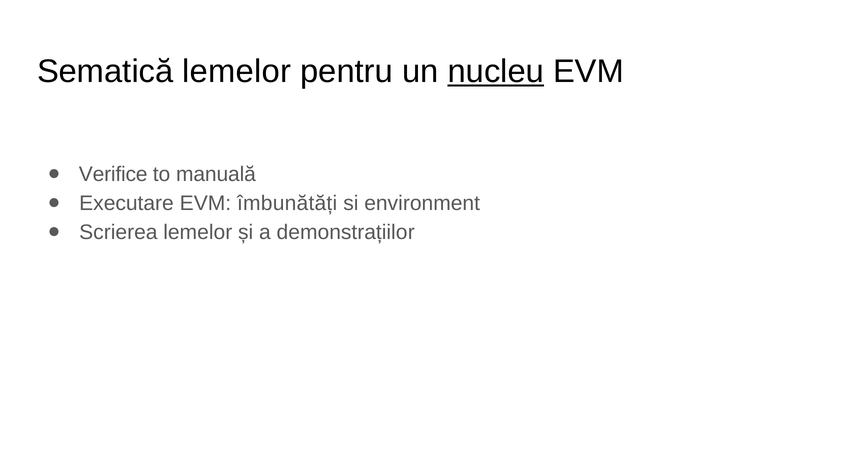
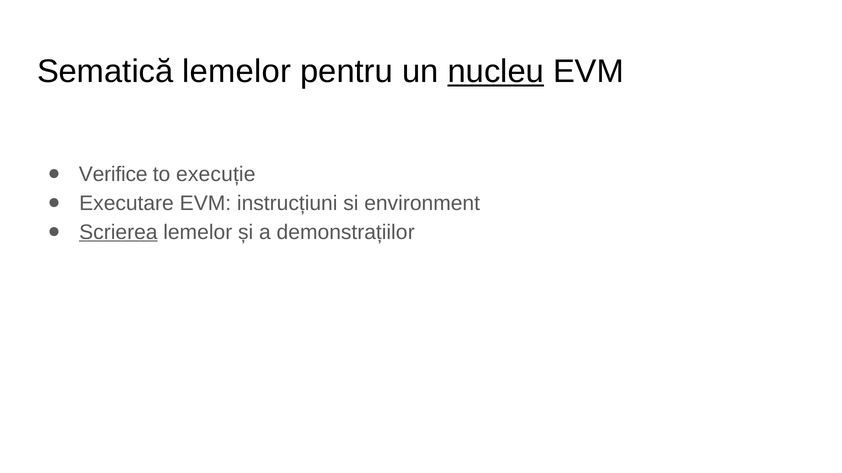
manuală: manuală -> execuție
îmbunătăți: îmbunătăți -> instrucțiuni
Scrierea underline: none -> present
